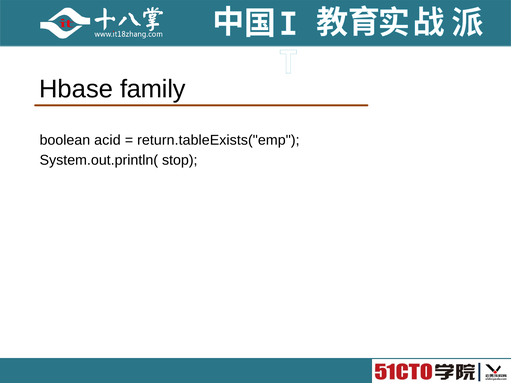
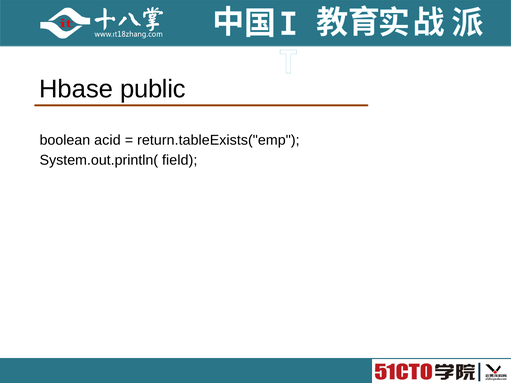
family: family -> public
stop: stop -> field
